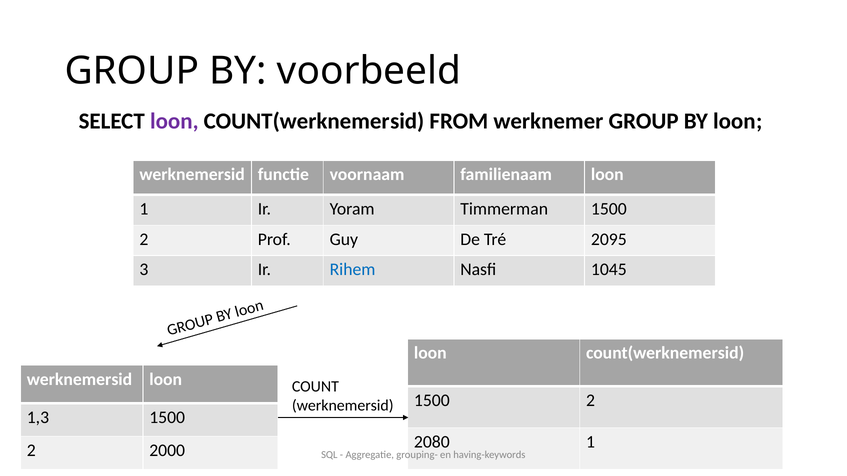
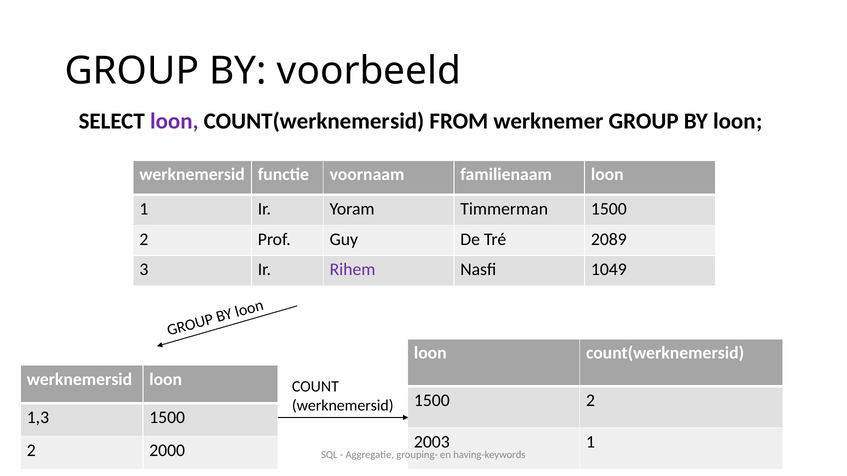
2095: 2095 -> 2089
Rihem colour: blue -> purple
1045: 1045 -> 1049
2080: 2080 -> 2003
